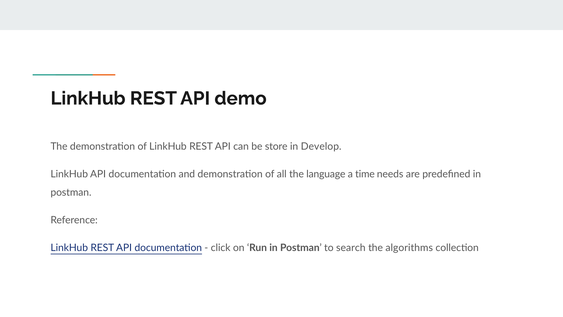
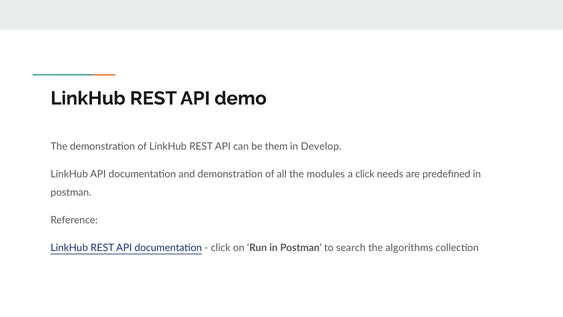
store: store -> them
language: language -> modules
a time: time -> click
